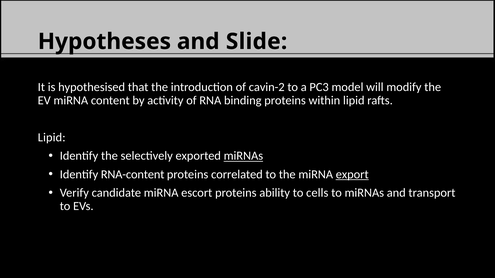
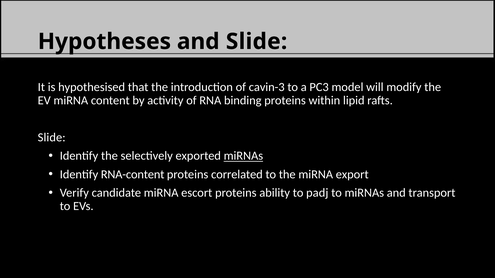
cavin-2: cavin-2 -> cavin-3
Lipid at (52, 138): Lipid -> Slide
export underline: present -> none
cells: cells -> padj
